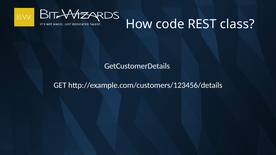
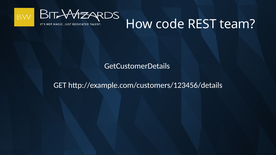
class: class -> team
